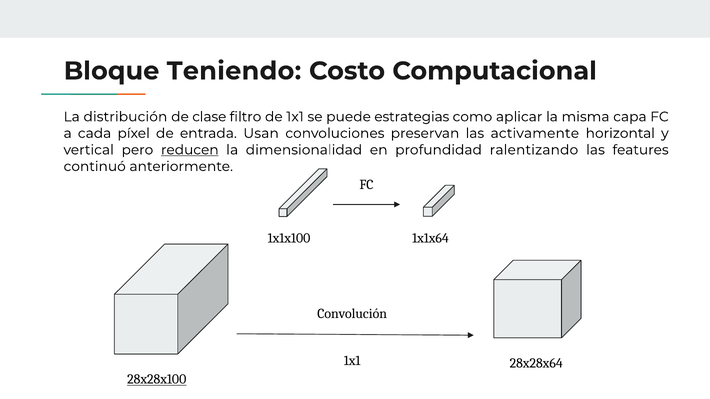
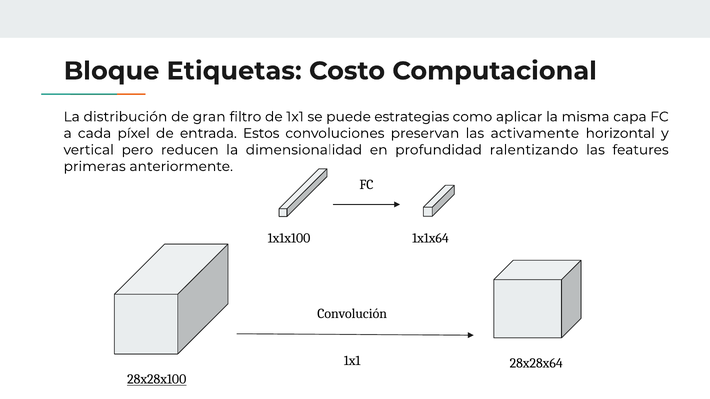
Teniendo: Teniendo -> Etiquetas
clase: clase -> gran
Usan: Usan -> Estos
reducen underline: present -> none
continuó: continuó -> primeras
